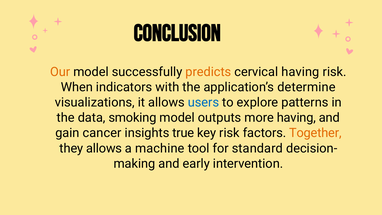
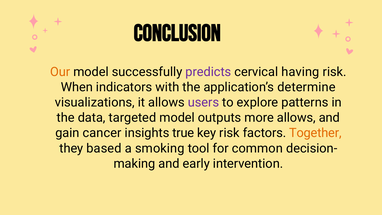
predicts colour: orange -> purple
users colour: blue -> purple
smoking: smoking -> targeted
more having: having -> allows
they allows: allows -> based
machine: machine -> smoking
standard: standard -> common
